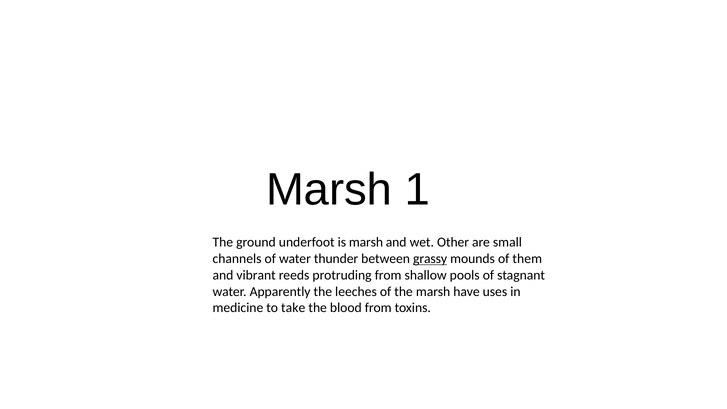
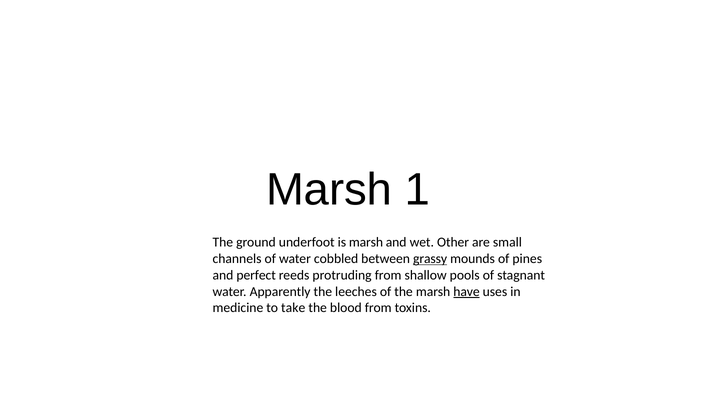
thunder: thunder -> cobbled
them: them -> pines
vibrant: vibrant -> perfect
have underline: none -> present
